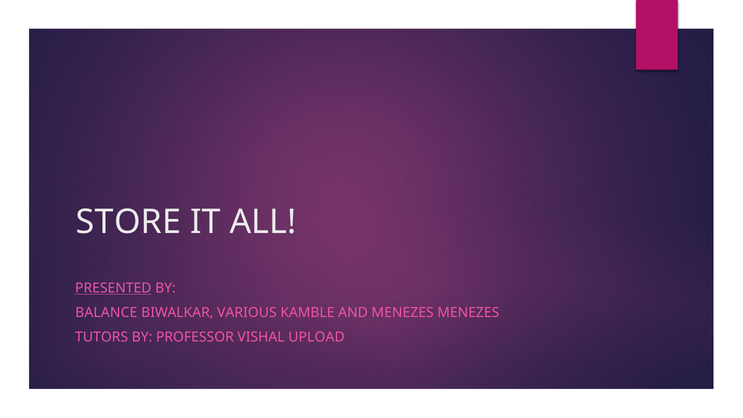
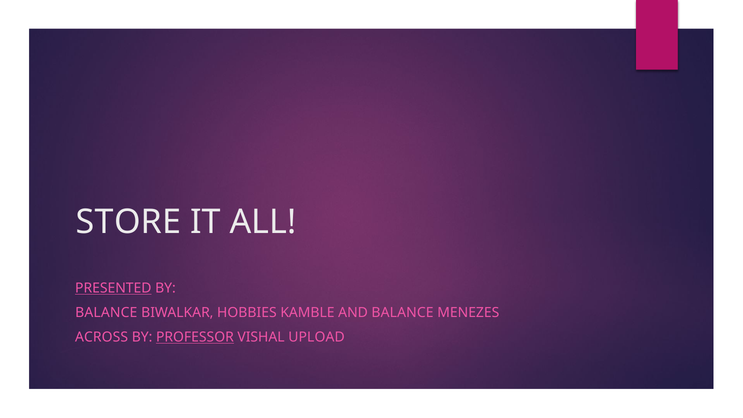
VARIOUS: VARIOUS -> HOBBIES
AND MENEZES: MENEZES -> BALANCE
TUTORS: TUTORS -> ACROSS
PROFESSOR underline: none -> present
